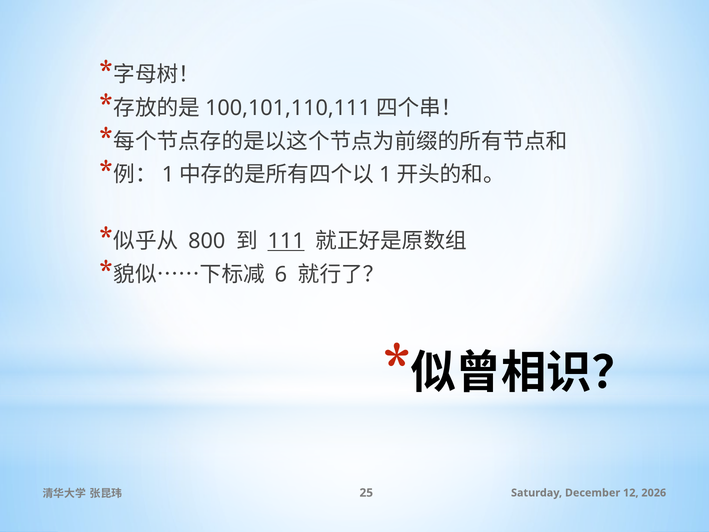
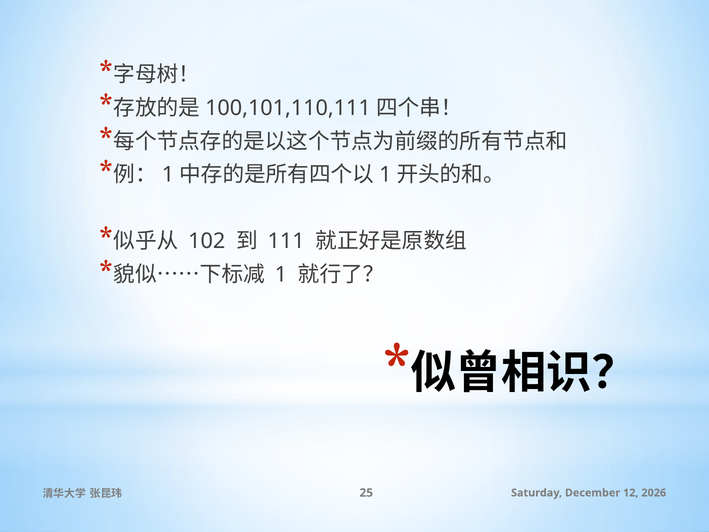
800: 800 -> 102
111 underline: present -> none
6 at (281, 274): 6 -> 1
